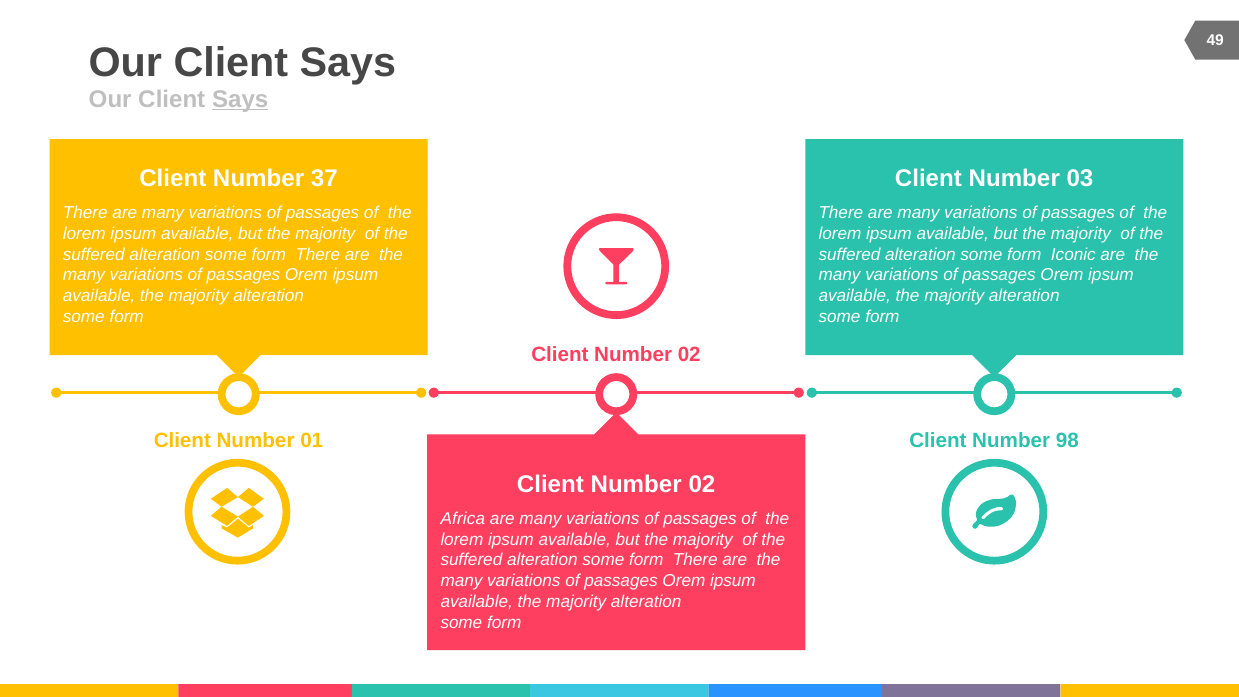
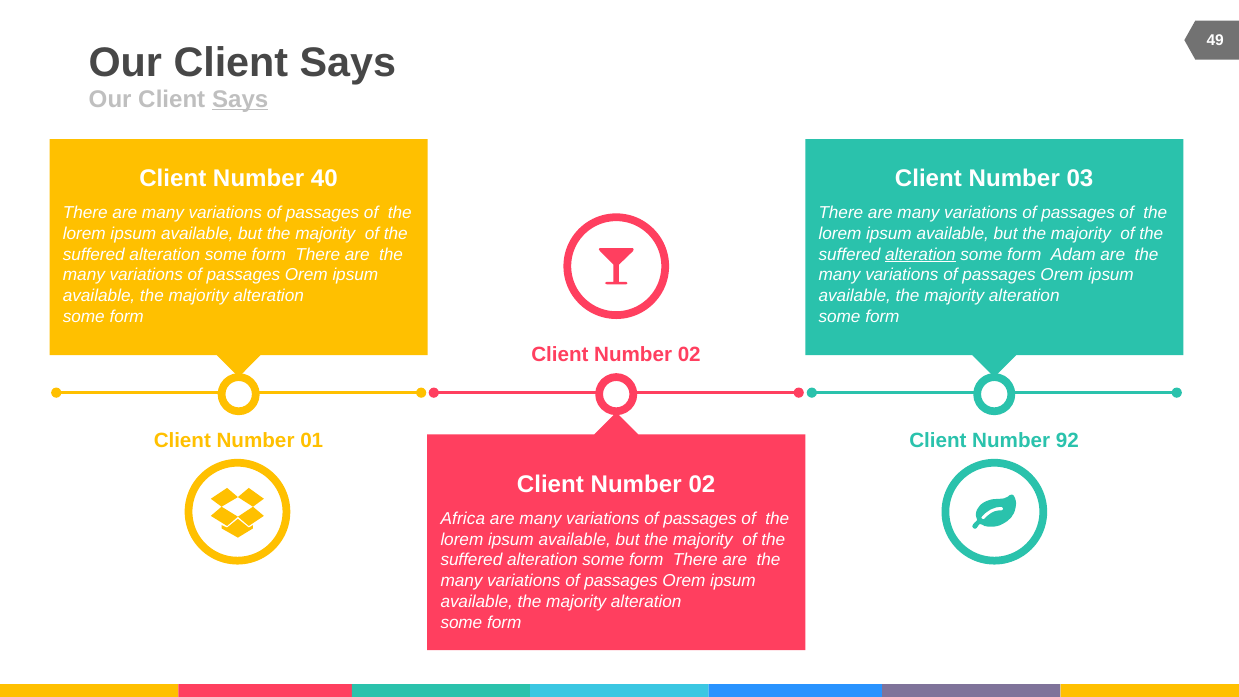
37: 37 -> 40
alteration at (920, 255) underline: none -> present
Iconic: Iconic -> Adam
98: 98 -> 92
